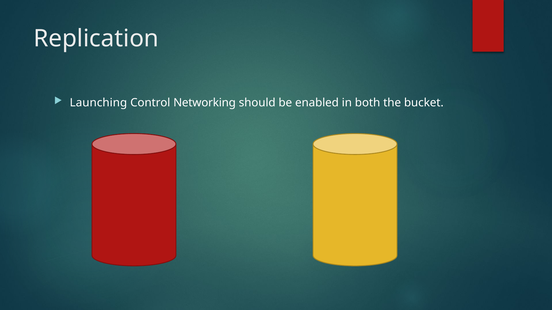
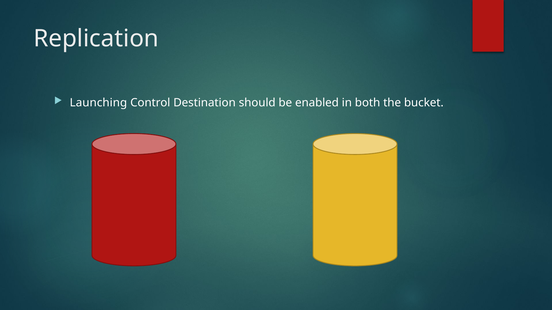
Networking: Networking -> Destination
